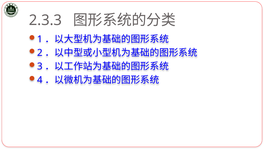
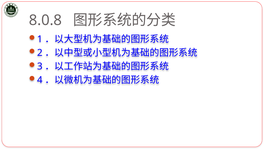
2.3.3: 2.3.3 -> 8.0.8
